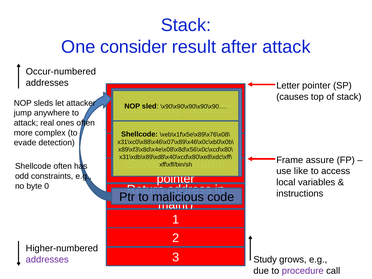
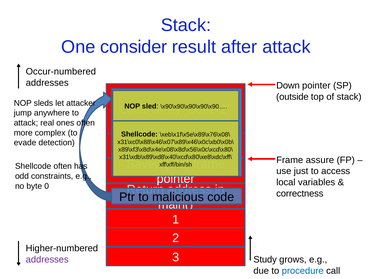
Letter: Letter -> Down
causes: causes -> outside
like: like -> just
instructions: instructions -> correctness
procedure colour: purple -> blue
